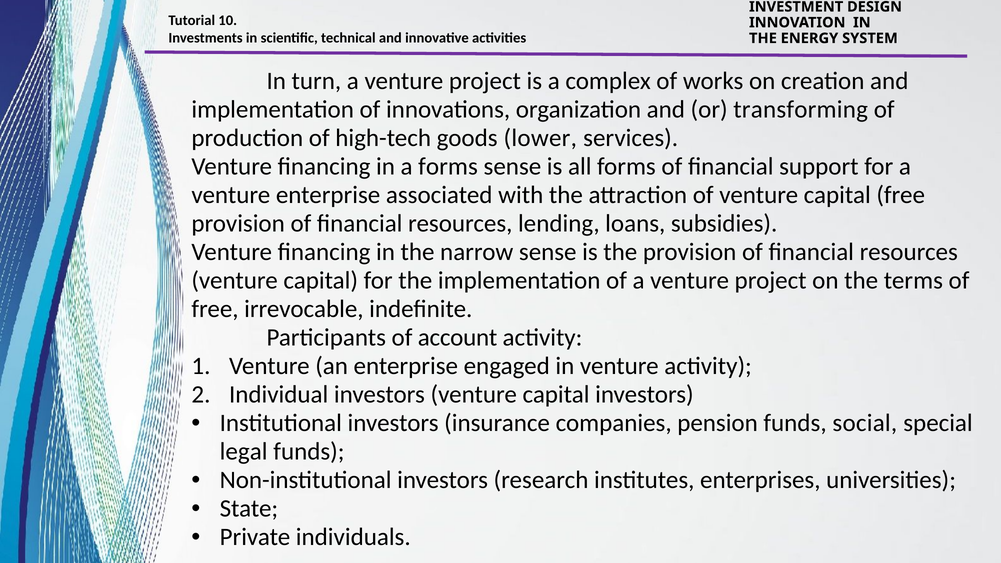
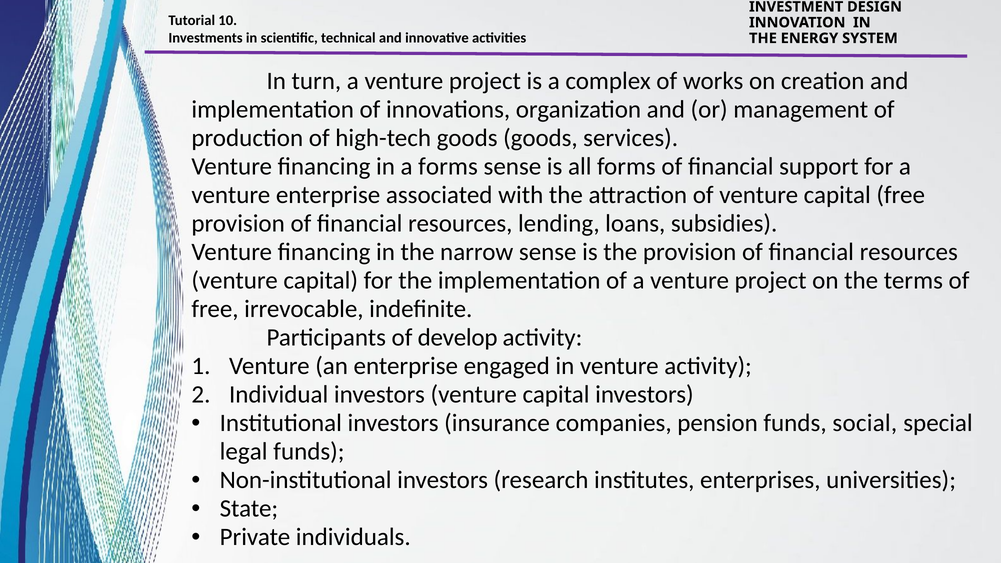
transforming: transforming -> management
goods lower: lower -> goods
account: account -> develop
